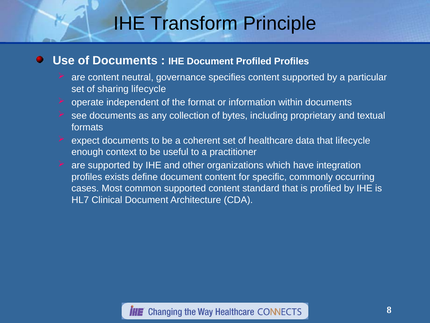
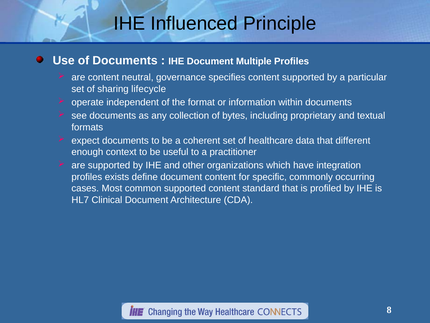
Transform: Transform -> Influenced
Document Profiled: Profiled -> Multiple
that lifecycle: lifecycle -> different
